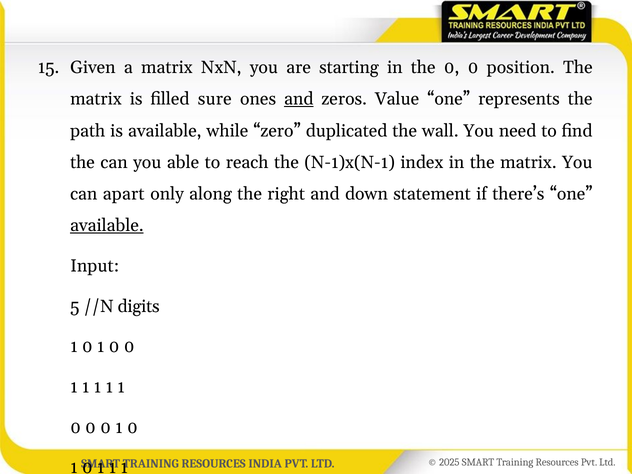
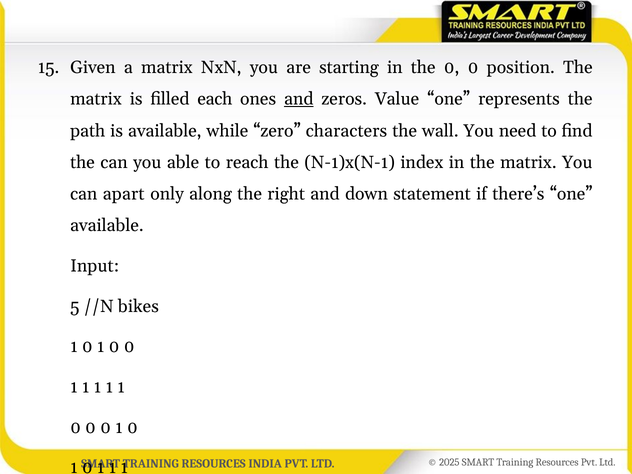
sure: sure -> each
duplicated: duplicated -> characters
available at (107, 226) underline: present -> none
digits: digits -> bikes
